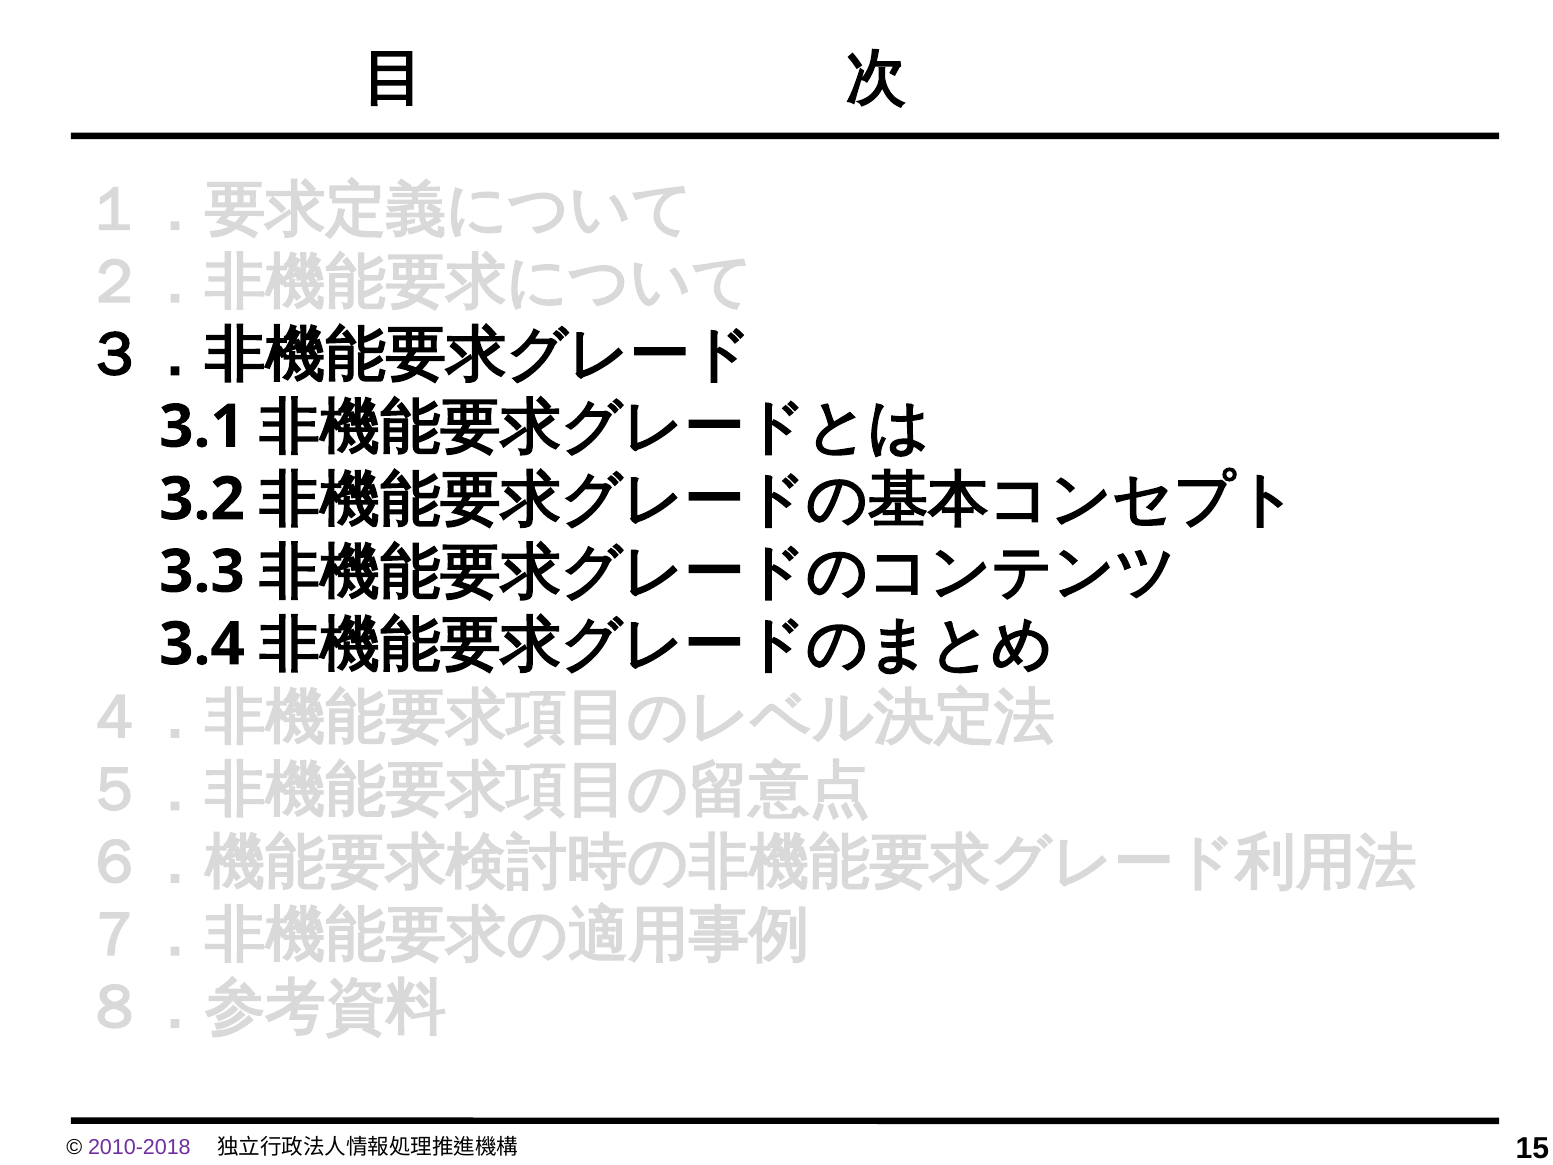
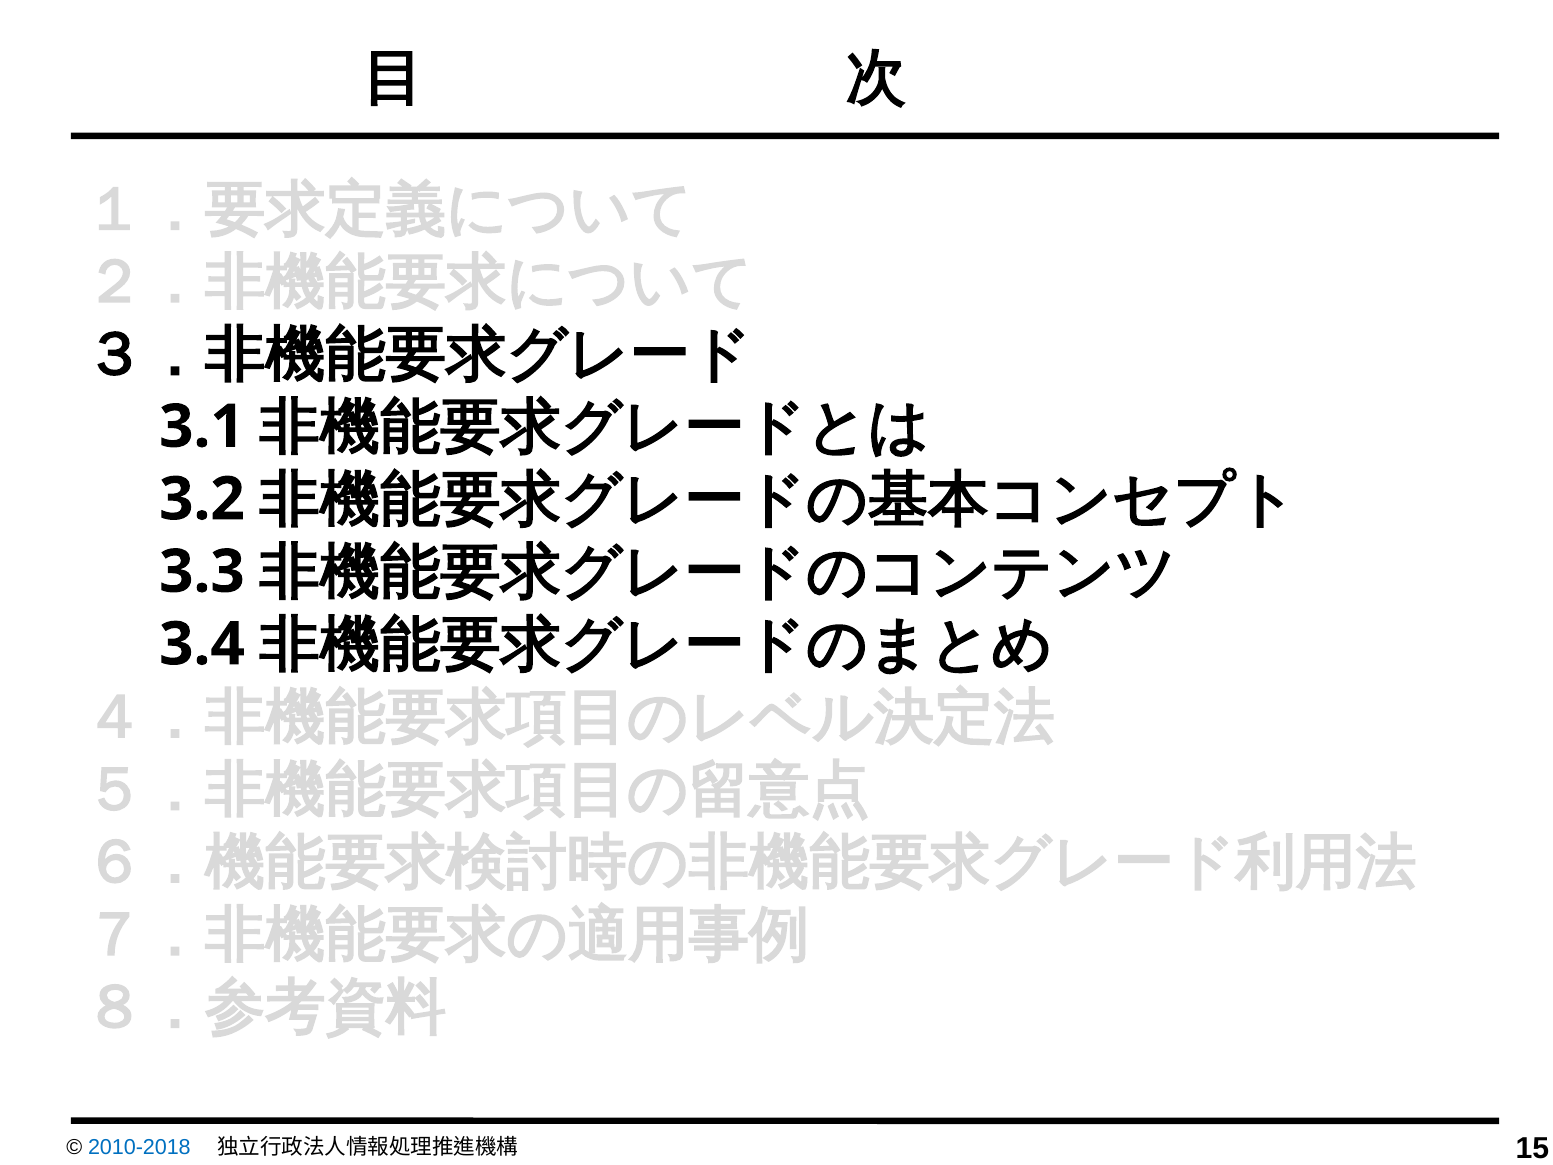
2010-2018 colour: purple -> blue
